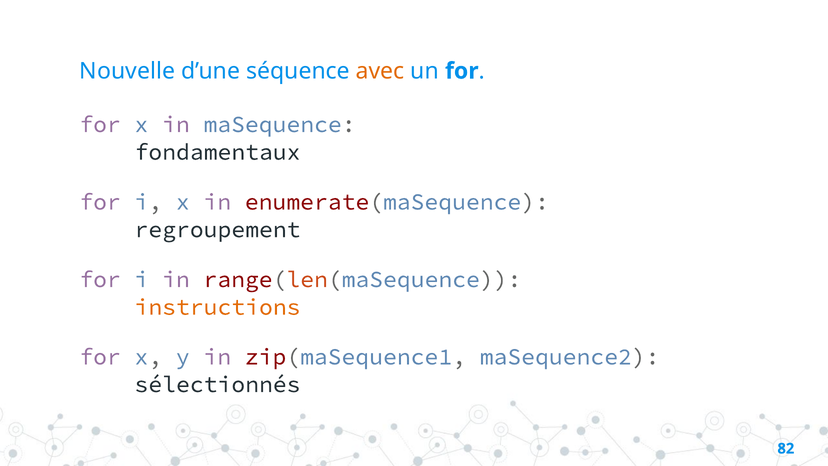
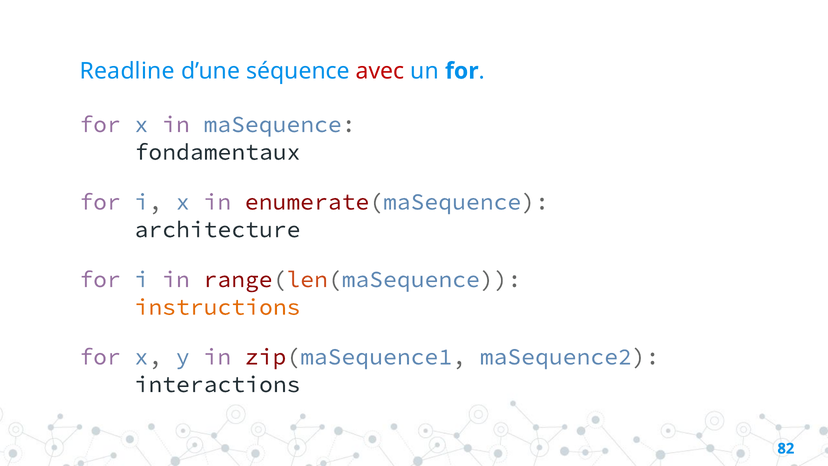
Nouvelle: Nouvelle -> Readline
avec colour: orange -> red
regroupement: regroupement -> architecture
sélectionnés: sélectionnés -> interactions
